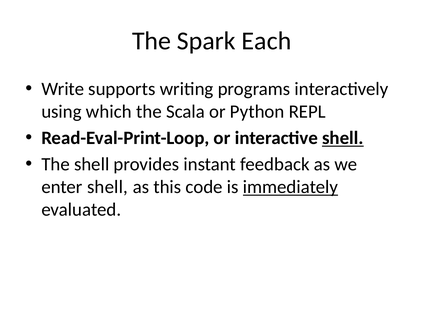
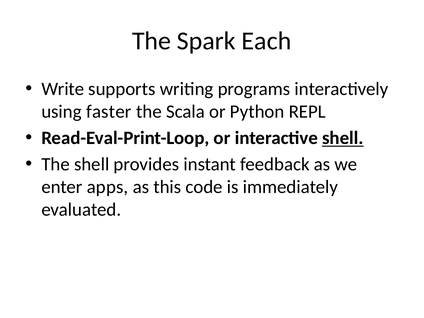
which: which -> faster
enter shell: shell -> apps
immediately underline: present -> none
